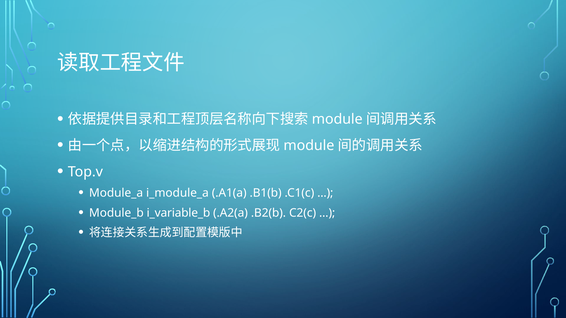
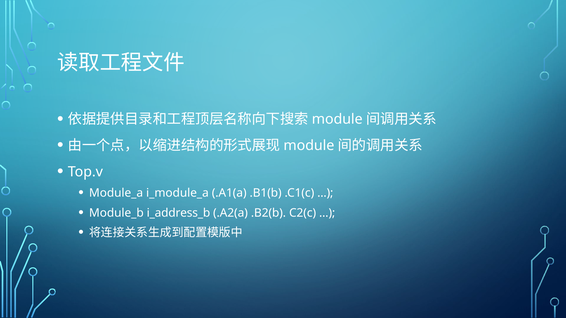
i_variable_b: i_variable_b -> i_address_b
